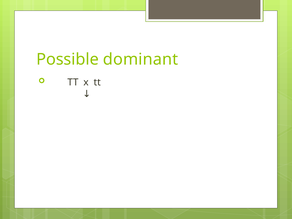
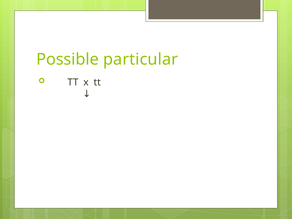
dominant: dominant -> particular
